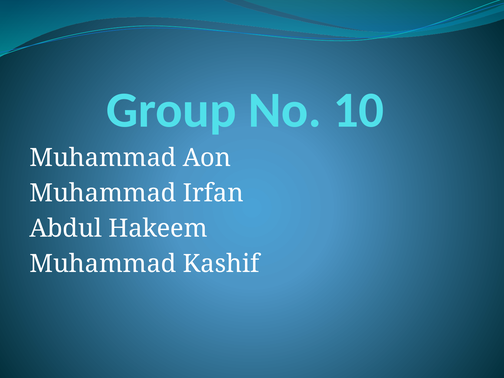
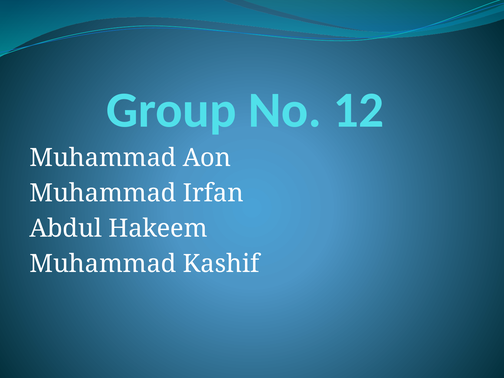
10: 10 -> 12
